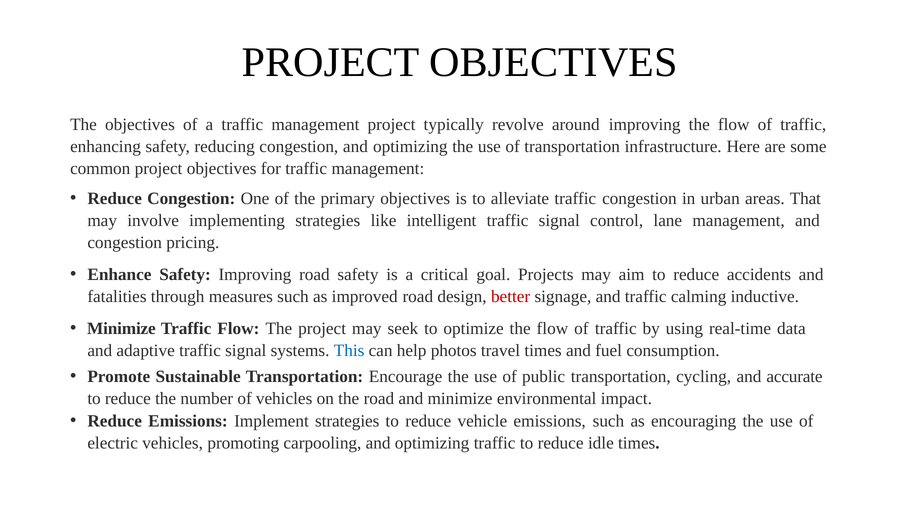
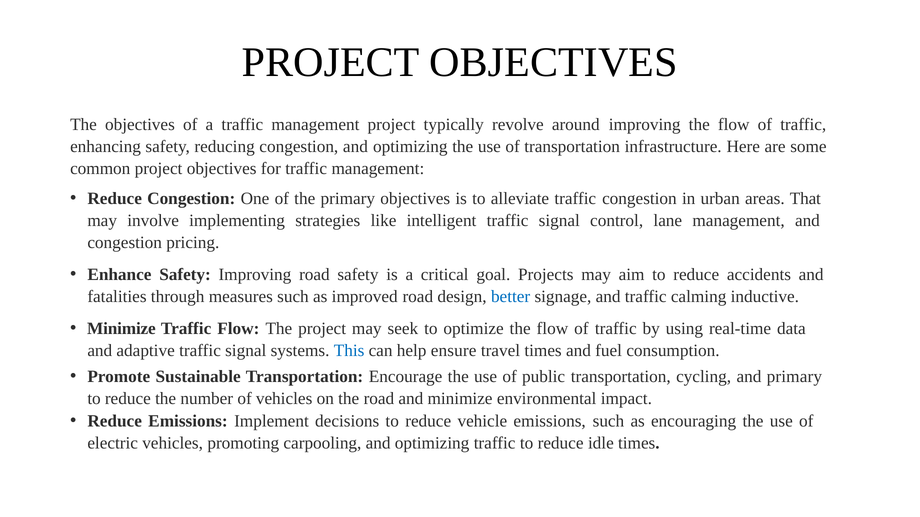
better colour: red -> blue
photos: photos -> ensure
and accurate: accurate -> primary
Implement strategies: strategies -> decisions
